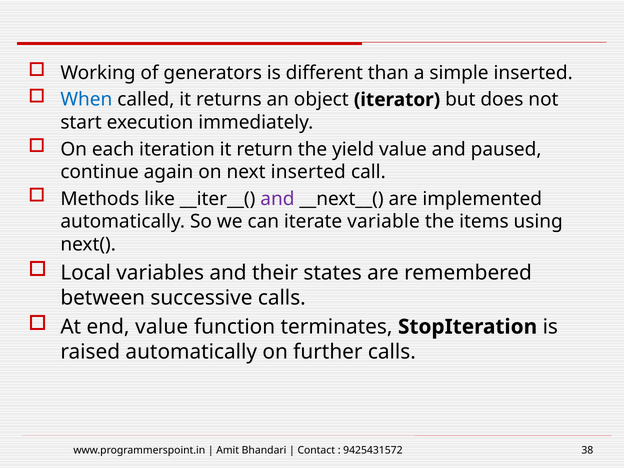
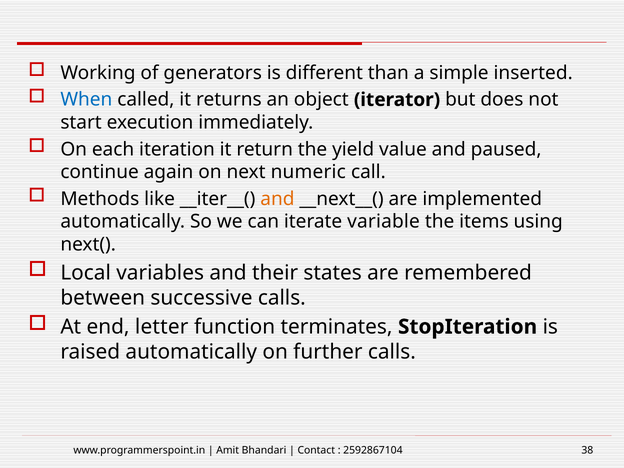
next inserted: inserted -> numeric
and at (277, 199) colour: purple -> orange
end value: value -> letter
9425431572: 9425431572 -> 2592867104
